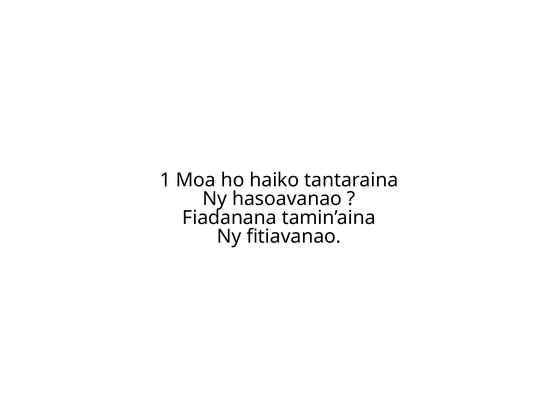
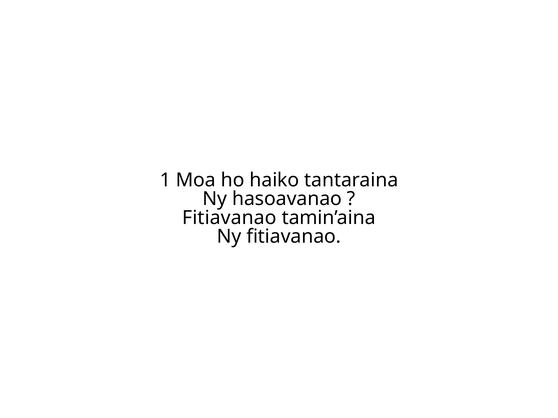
Fiadanana at (230, 218): Fiadanana -> Fitiavanao
